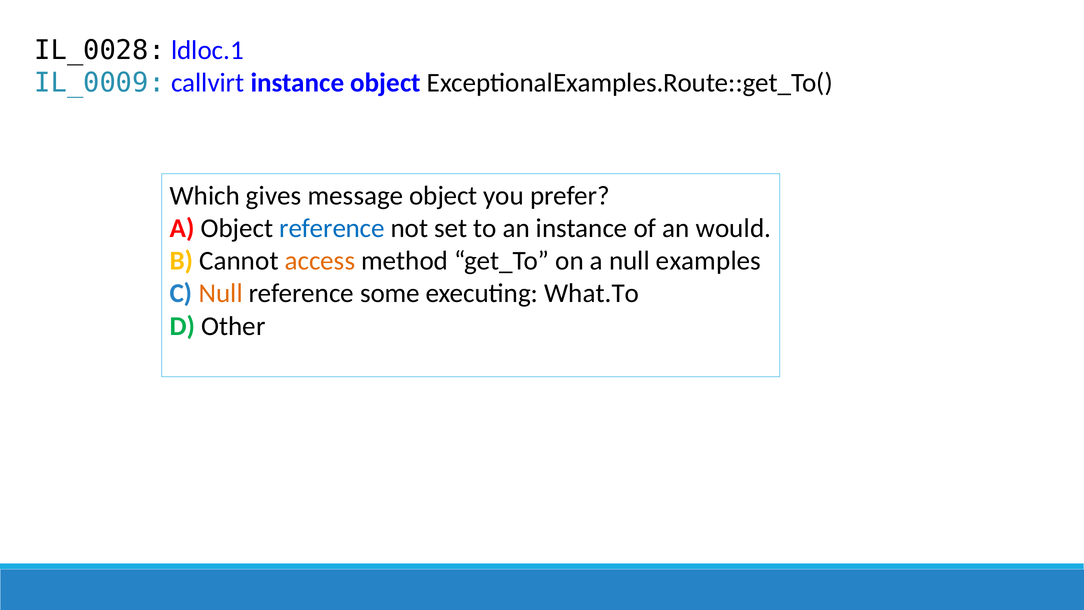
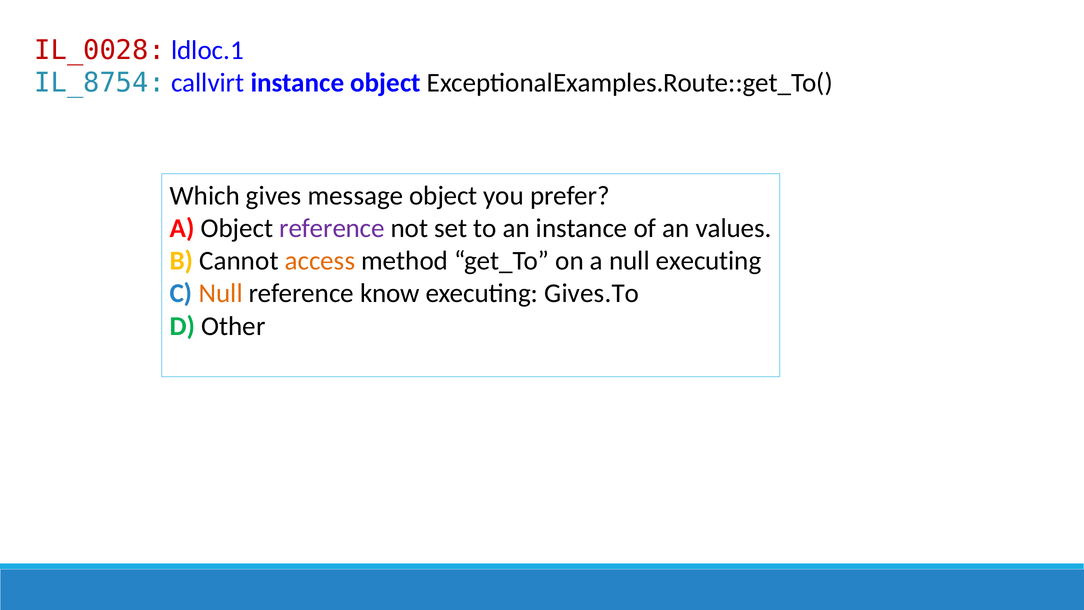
IL_0028 colour: black -> red
IL_0009: IL_0009 -> IL_8754
reference at (332, 228) colour: blue -> purple
would: would -> values
null examples: examples -> executing
some: some -> know
What.To: What.To -> Gives.To
